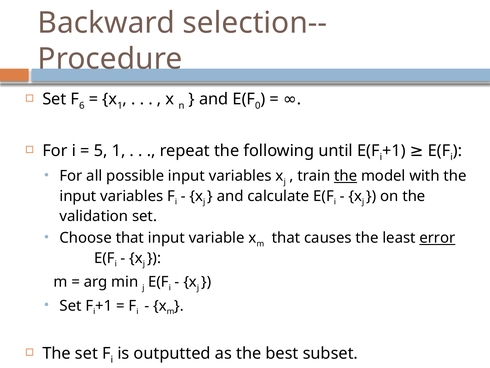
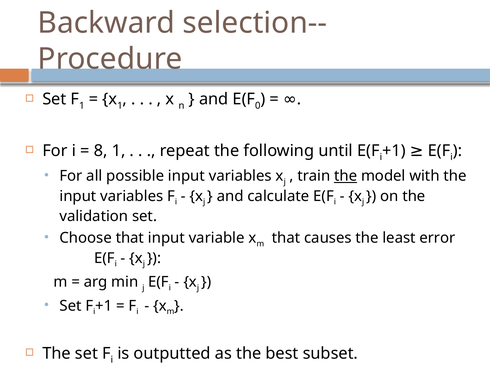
6 at (82, 105): 6 -> 1
5: 5 -> 8
error underline: present -> none
